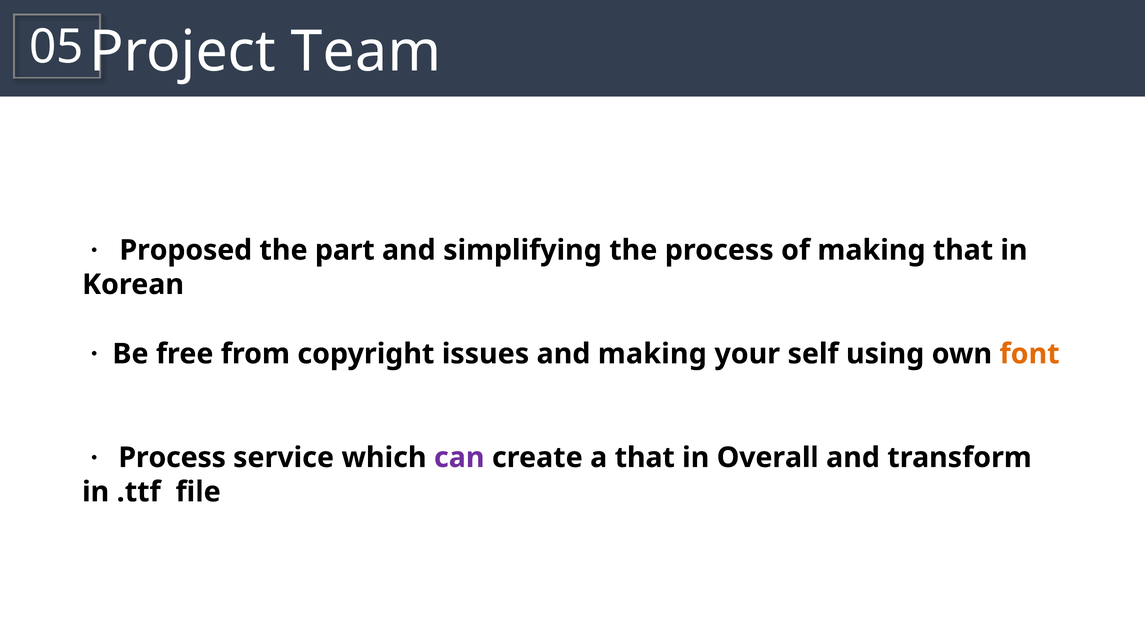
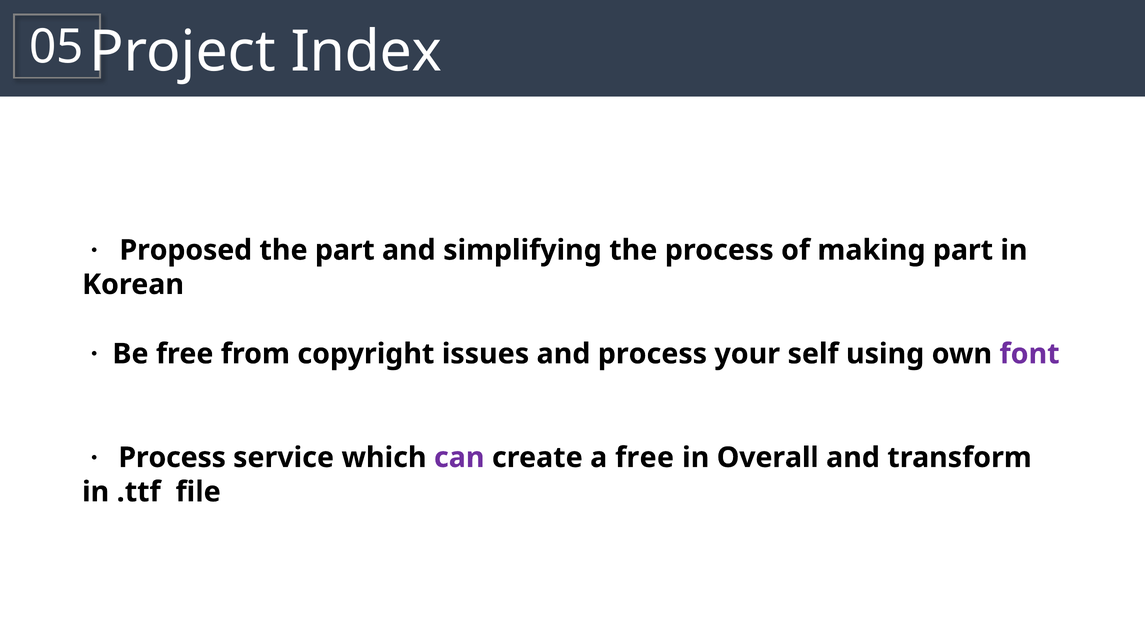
Team: Team -> Index
making that: that -> part
and making: making -> process
font colour: orange -> purple
a that: that -> free
